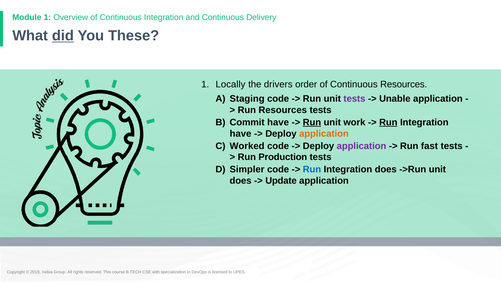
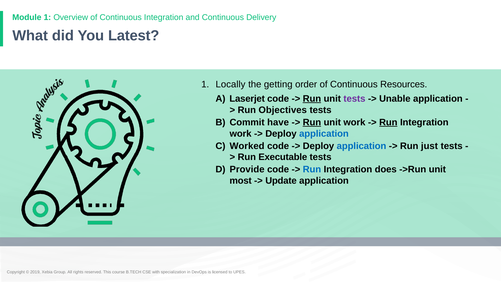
did underline: present -> none
These: These -> Latest
drivers: drivers -> getting
Staging: Staging -> Laserjet
Run at (312, 99) underline: none -> present
Run Resources: Resources -> Objectives
have at (241, 134): have -> work
application at (324, 134) colour: orange -> blue
application at (361, 146) colour: purple -> blue
fast: fast -> just
Production: Production -> Executable
Simpler: Simpler -> Provide
does at (241, 181): does -> most
